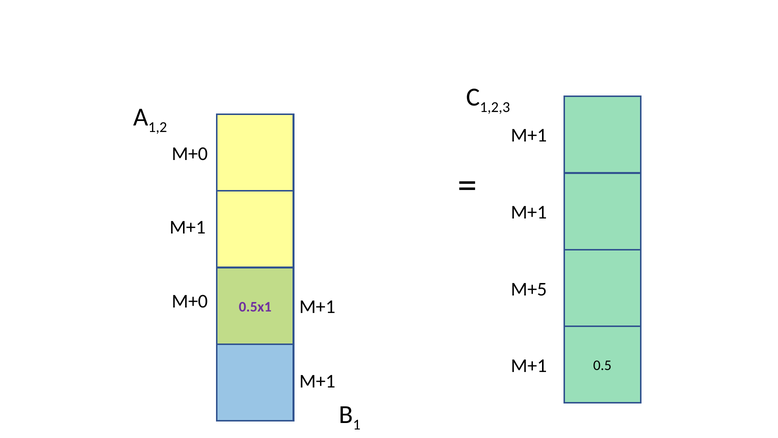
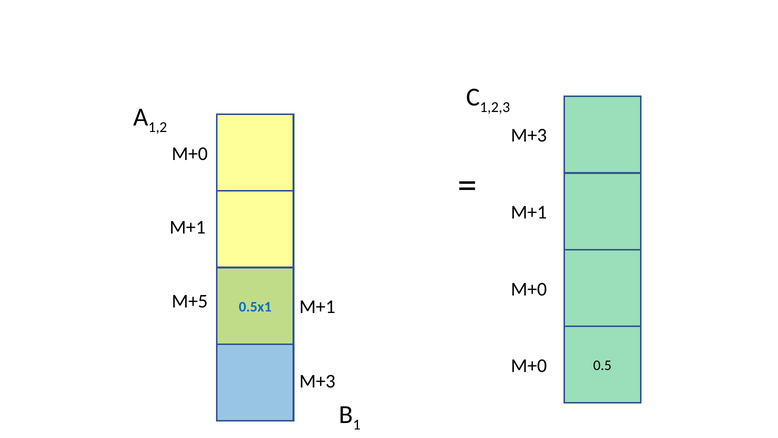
M+1 at (529, 135): M+1 -> M+3
M+5 at (529, 289): M+5 -> M+0
M+0 at (190, 301): M+0 -> M+5
0.5x1 colour: purple -> blue
M+1 at (529, 365): M+1 -> M+0
M+1 at (317, 381): M+1 -> M+3
